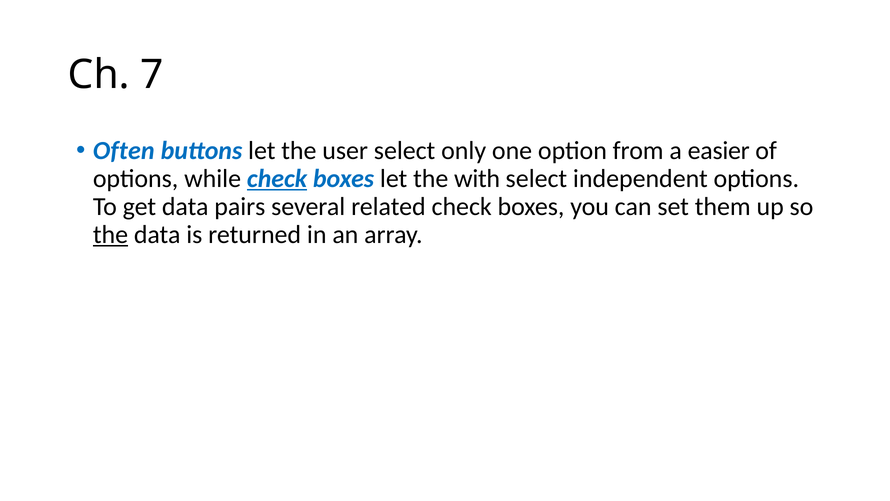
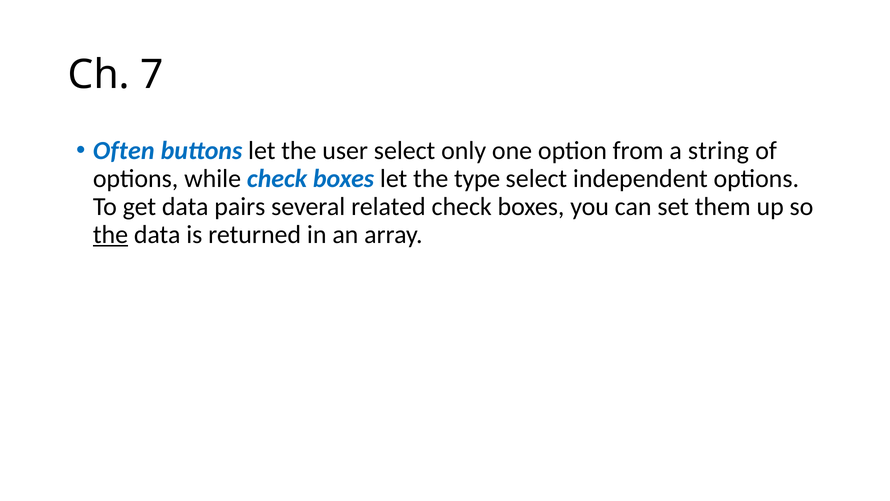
easier: easier -> string
check at (277, 179) underline: present -> none
with: with -> type
